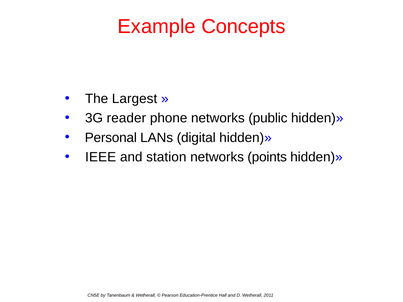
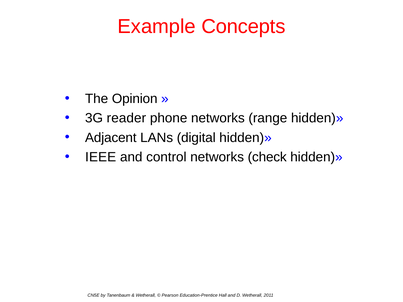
Largest: Largest -> Opinion
public: public -> range
Personal: Personal -> Adjacent
station: station -> control
points: points -> check
